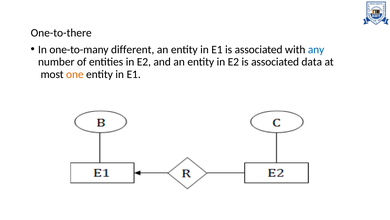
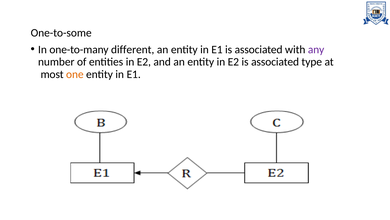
One-to-there: One-to-there -> One-to-some
any colour: blue -> purple
data: data -> type
